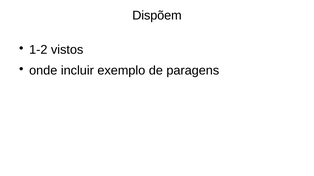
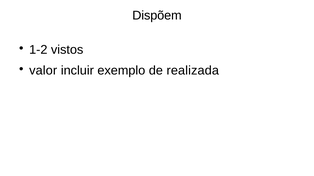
onde: onde -> valor
paragens: paragens -> realizada
